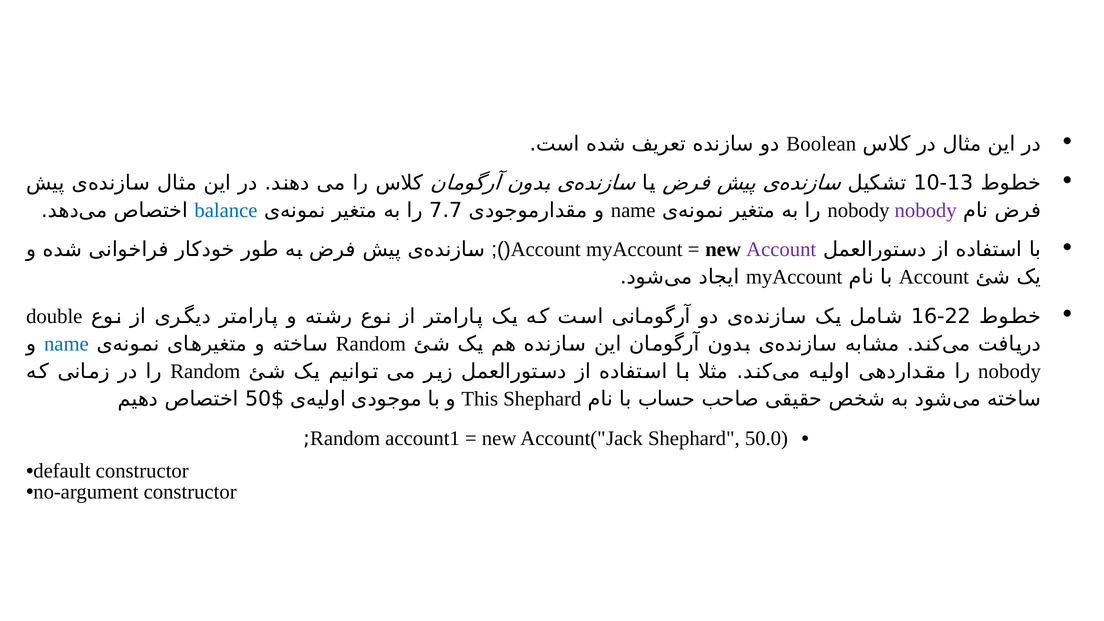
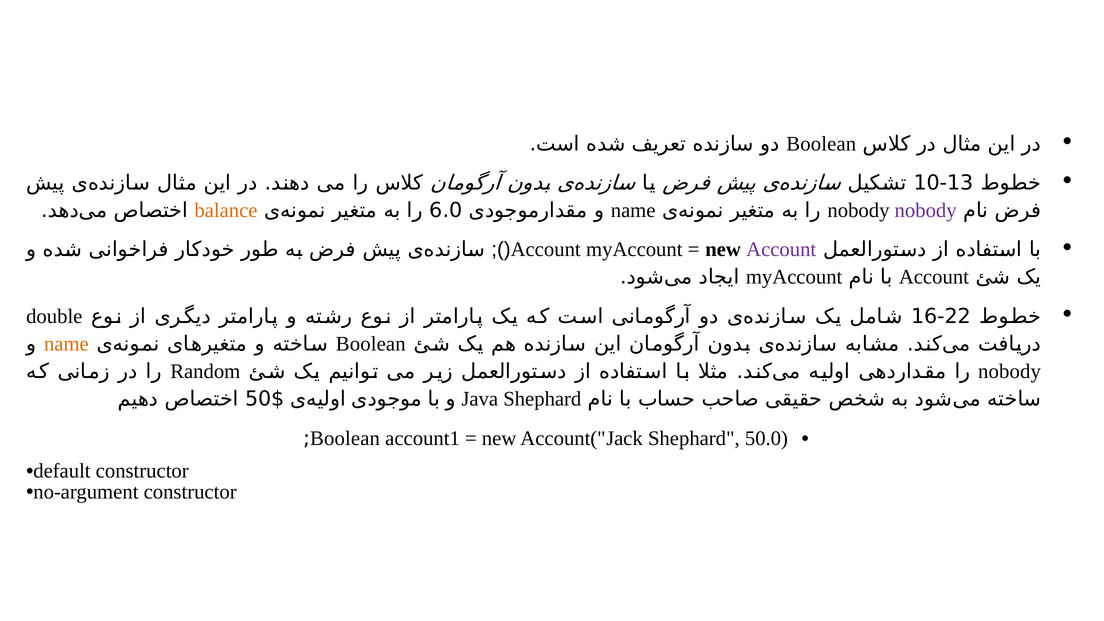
balance colour: blue -> orange
7.7: 7.7 -> 6.0
name at (66, 344) colour: blue -> orange
Random at (371, 344): Random -> Boolean
This: This -> Java
Random at (345, 438): Random -> Boolean
